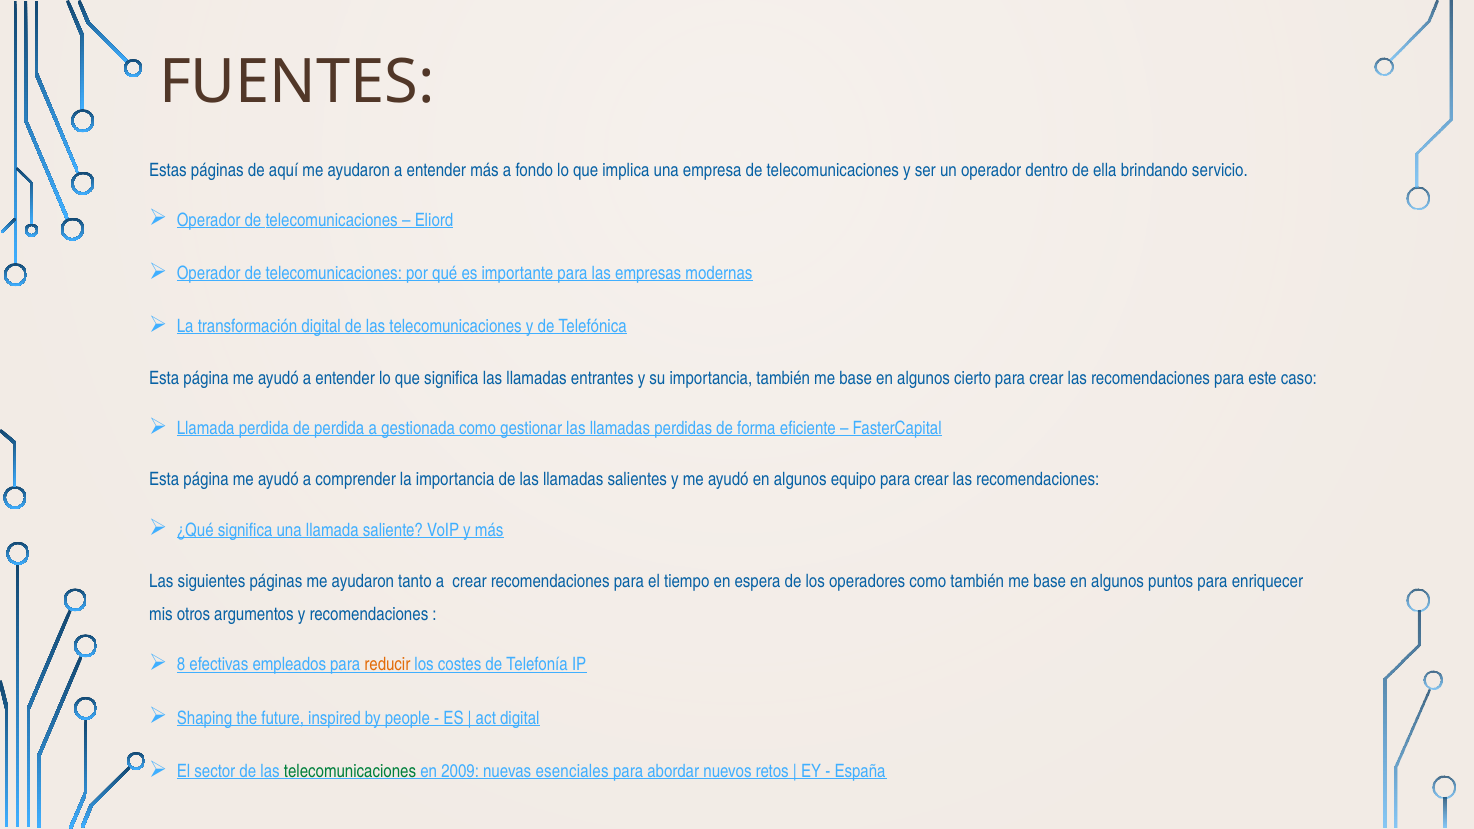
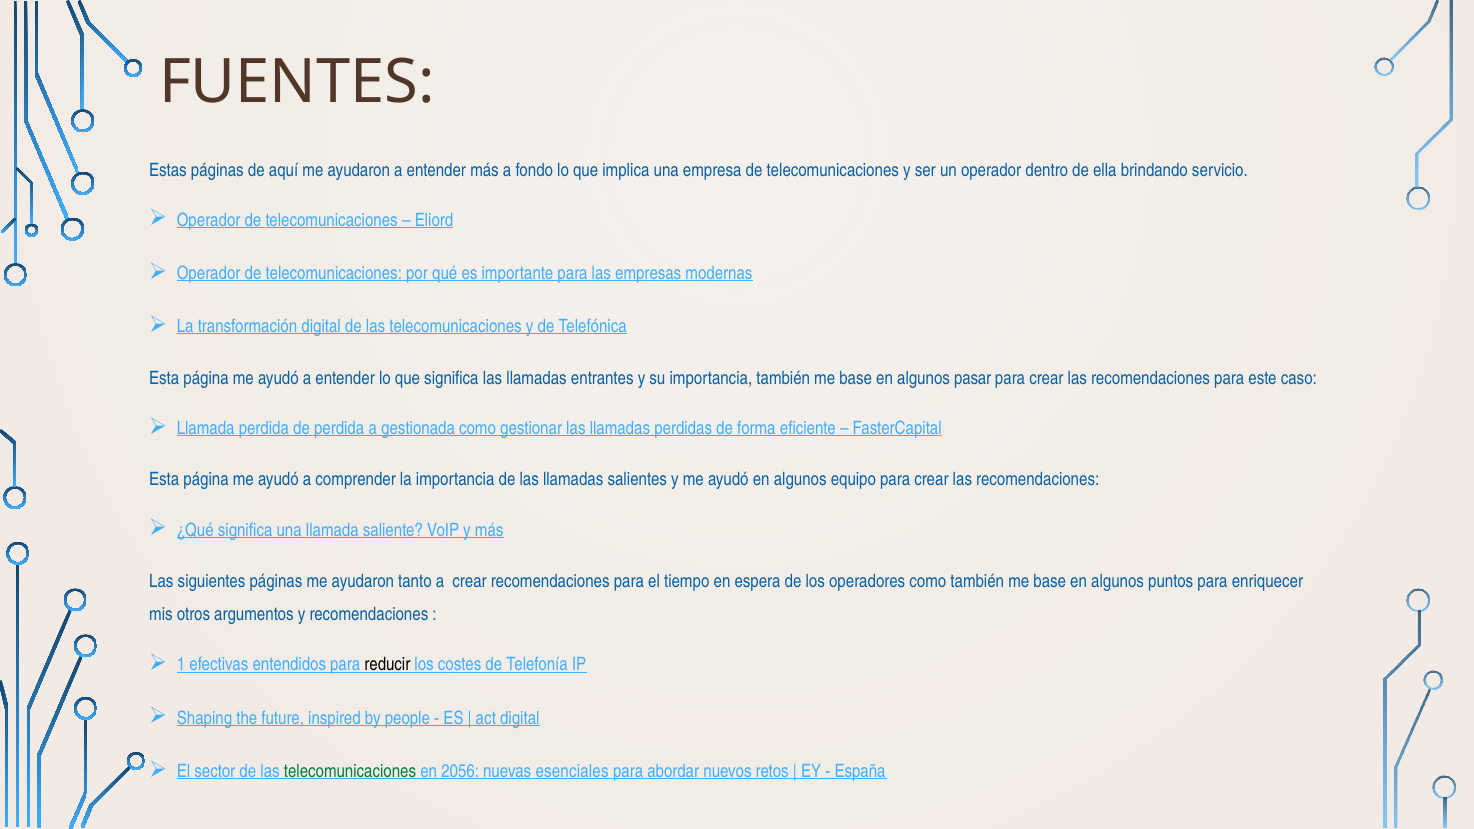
cierto: cierto -> pasar
8: 8 -> 1
empleados: empleados -> entendidos
reducir colour: orange -> black
2009: 2009 -> 2056
